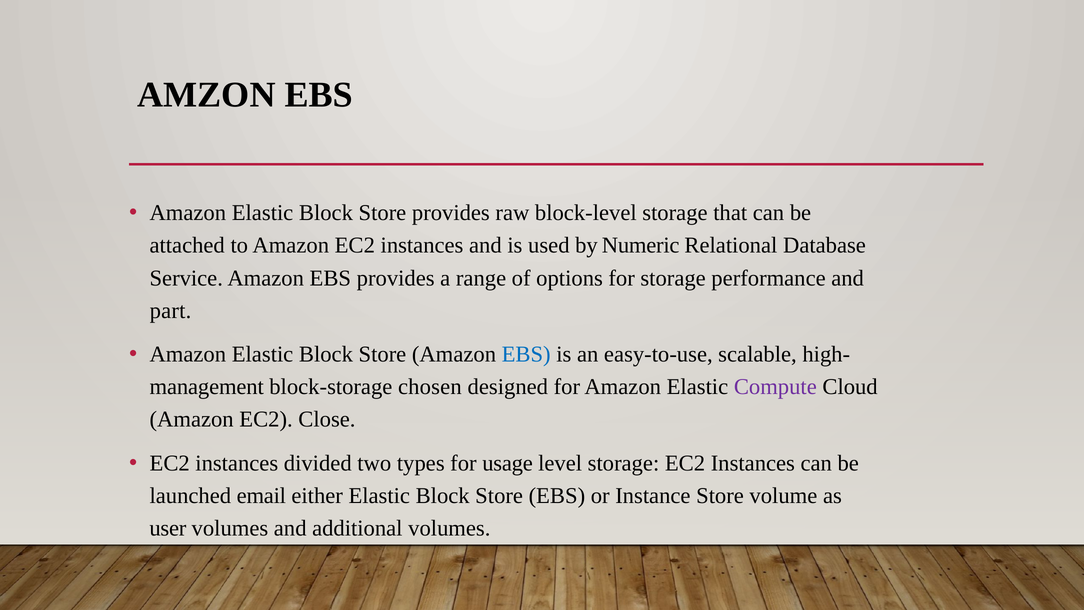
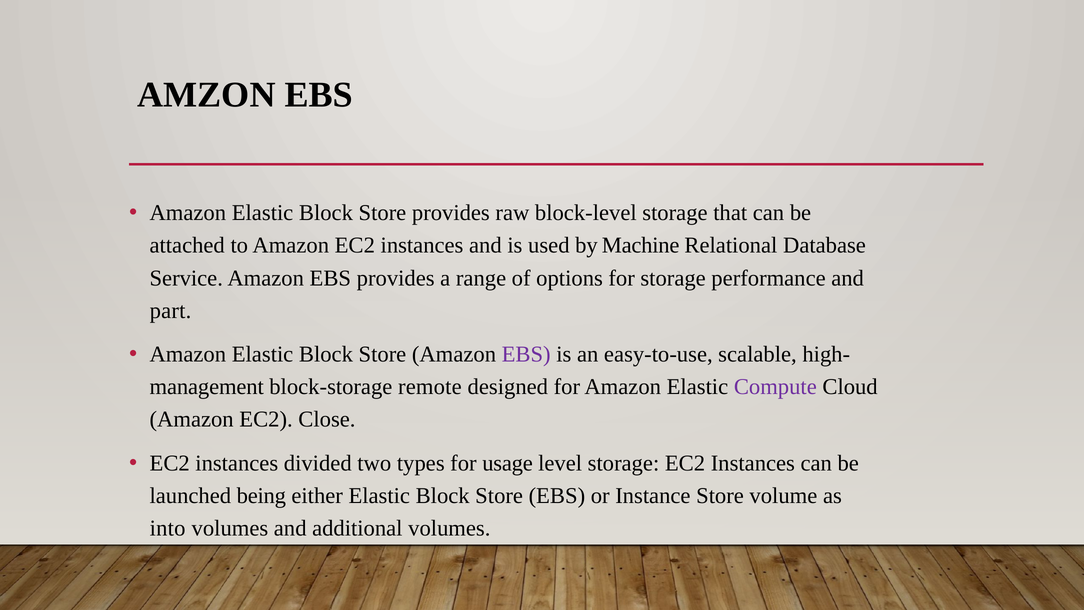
Numeric: Numeric -> Machine
EBS at (526, 354) colour: blue -> purple
chosen: chosen -> remote
email: email -> being
user: user -> into
